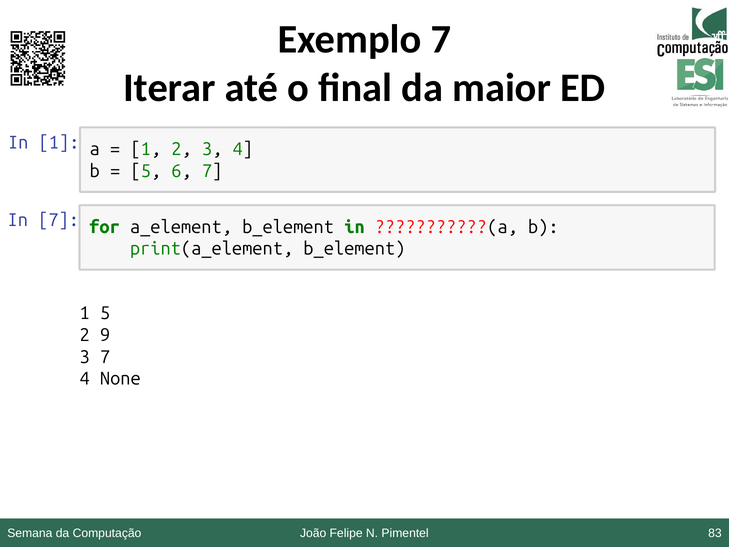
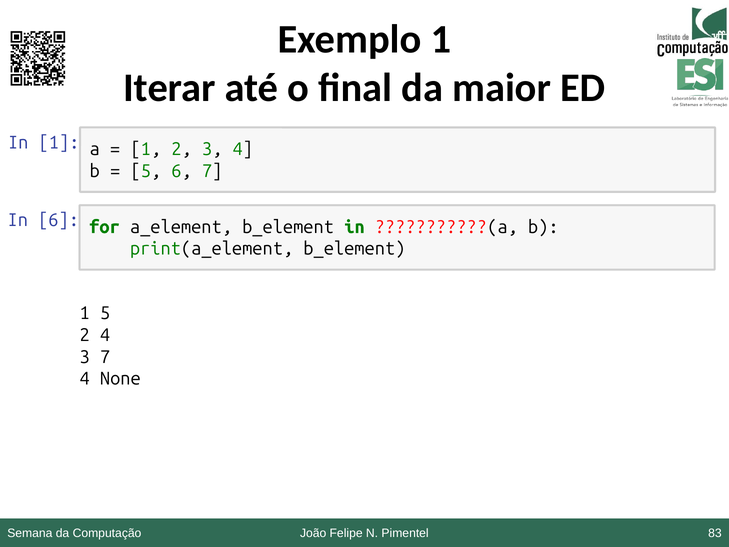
Exemplo 7: 7 -> 1
In 7: 7 -> 6
2 9: 9 -> 4
